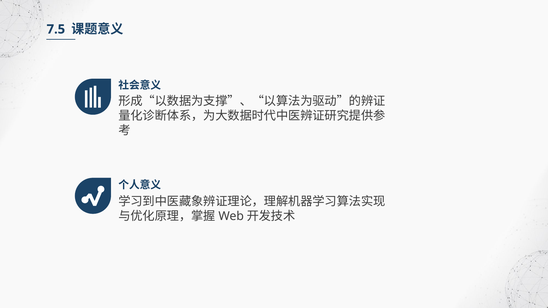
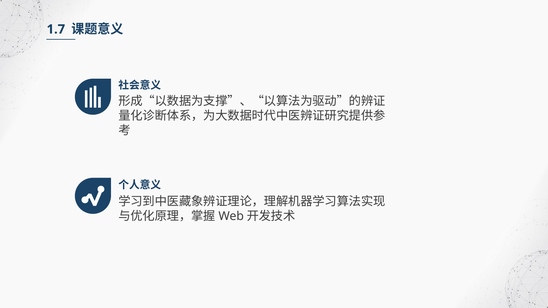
7.5: 7.5 -> 1.7
